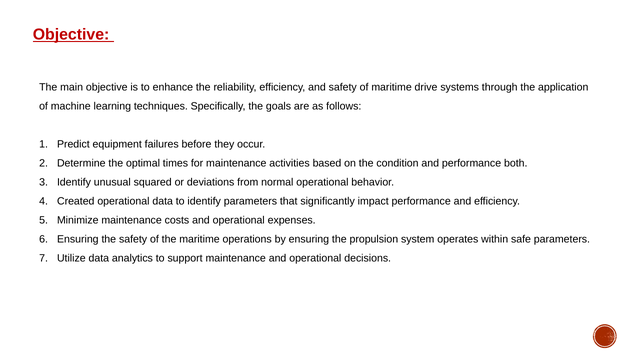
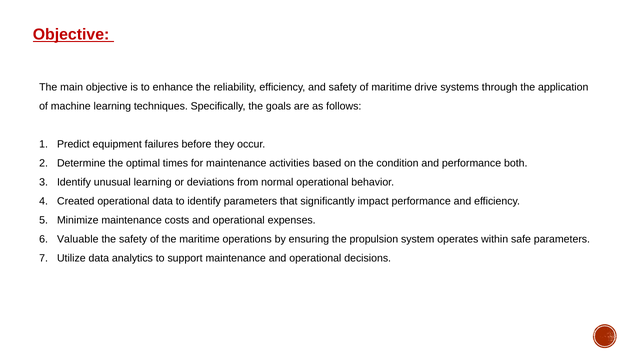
unusual squared: squared -> learning
Ensuring at (78, 239): Ensuring -> Valuable
